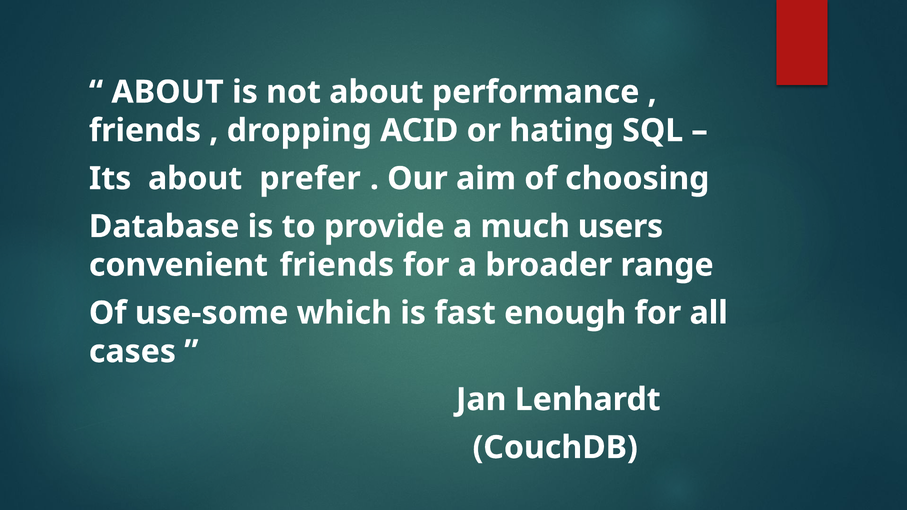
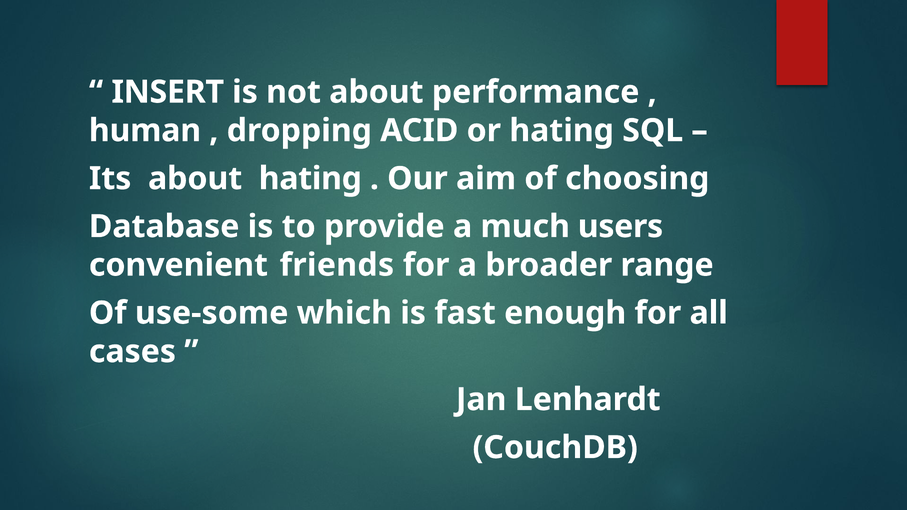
ABOUT at (168, 92): ABOUT -> INSERT
friends at (145, 131): friends -> human
about prefer: prefer -> hating
